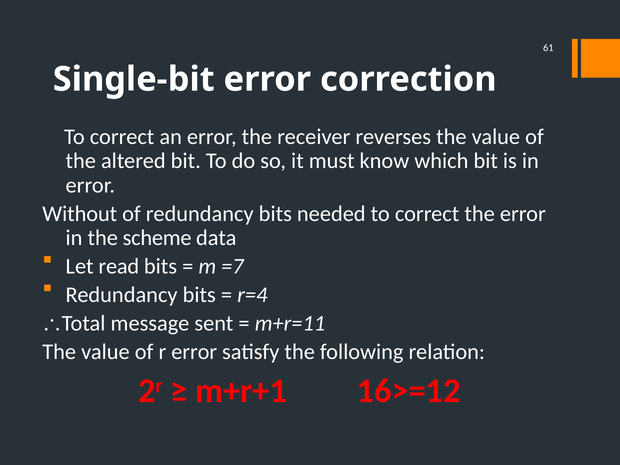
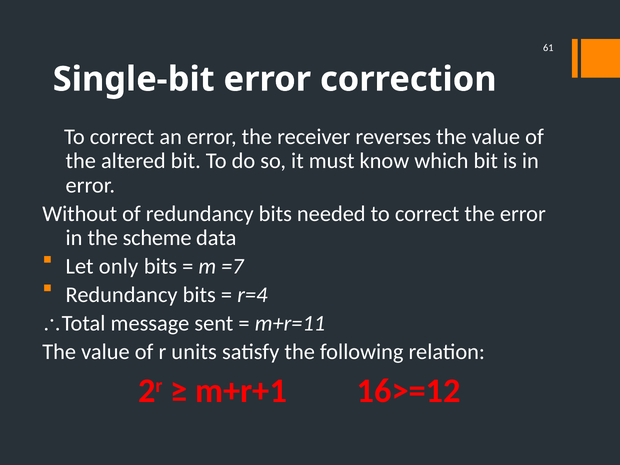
read: read -> only
r error: error -> units
